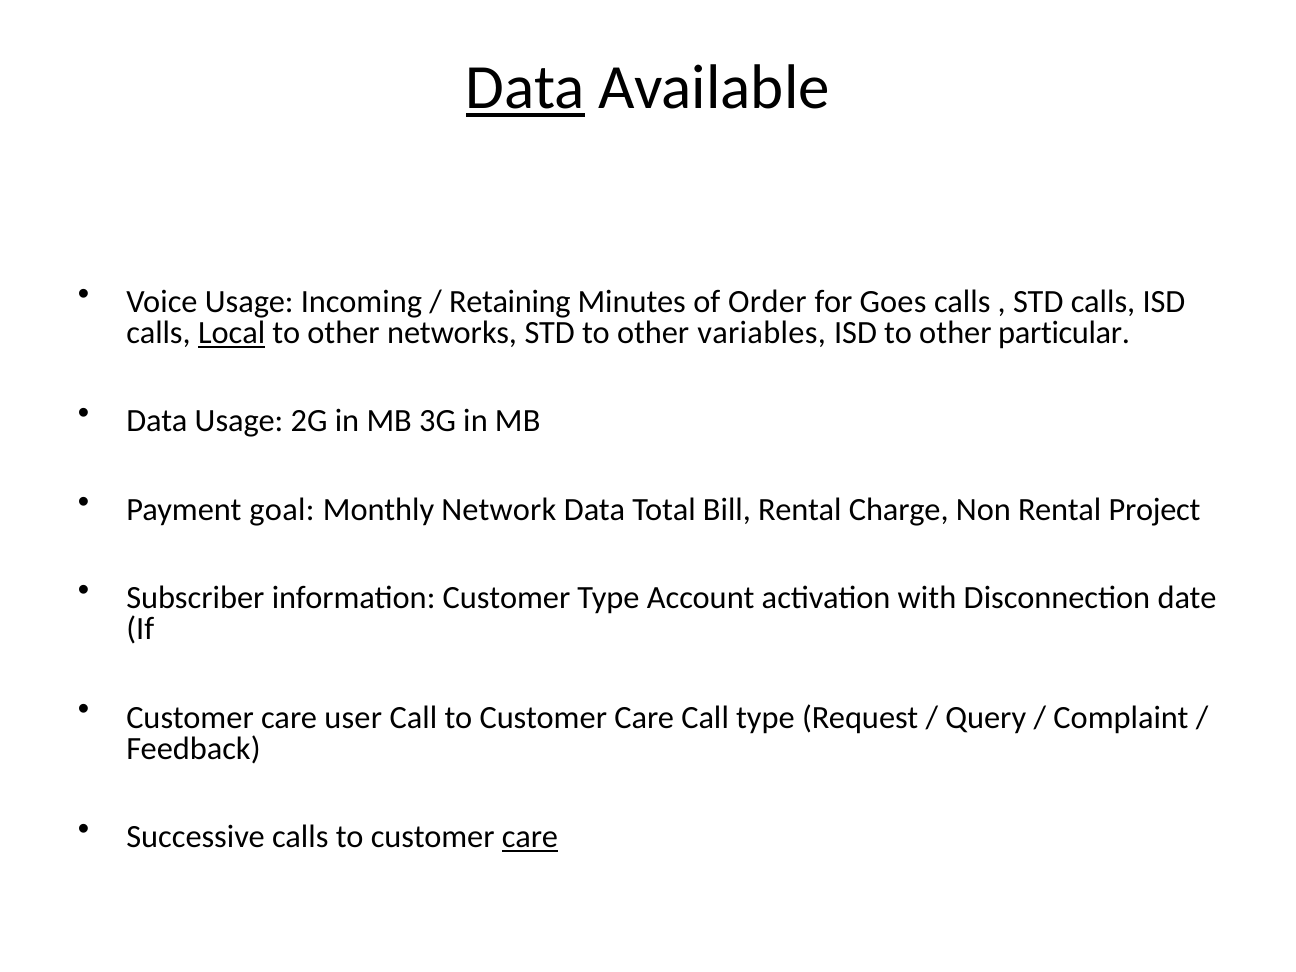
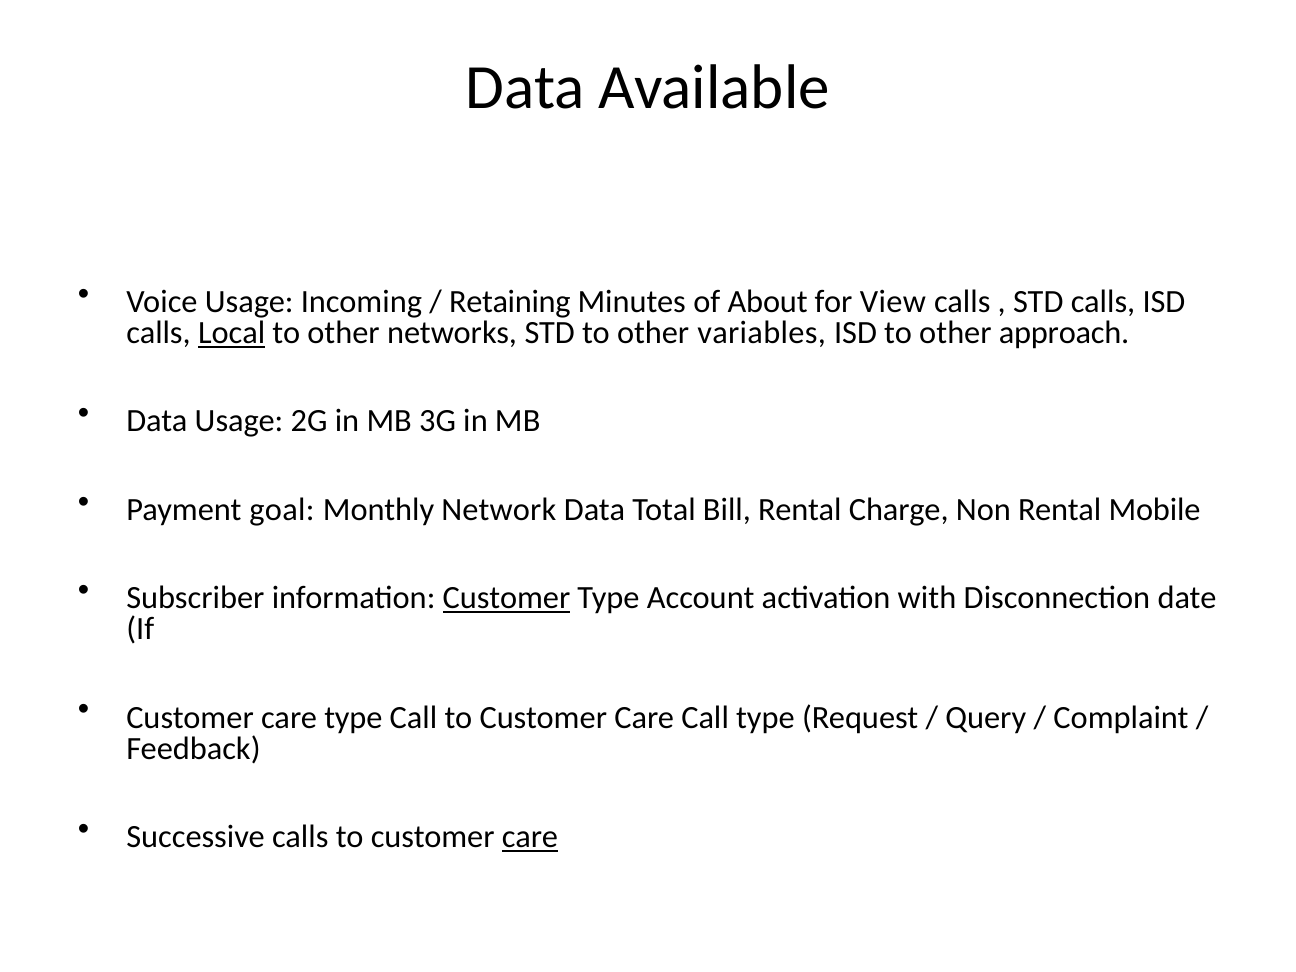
Data at (525, 88) underline: present -> none
Order: Order -> About
Goes: Goes -> View
particular: particular -> approach
Project: Project -> Mobile
Customer at (507, 598) underline: none -> present
care user: user -> type
